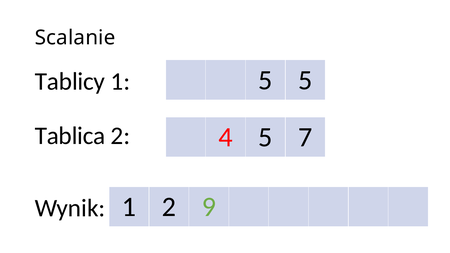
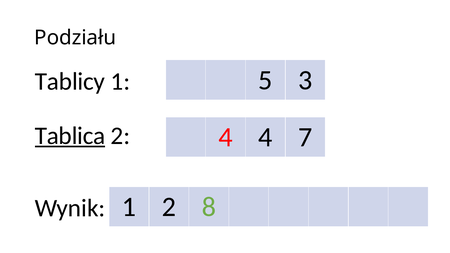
Scalanie: Scalanie -> Podziału
5 5: 5 -> 3
Tablica underline: none -> present
4 5: 5 -> 4
9: 9 -> 8
